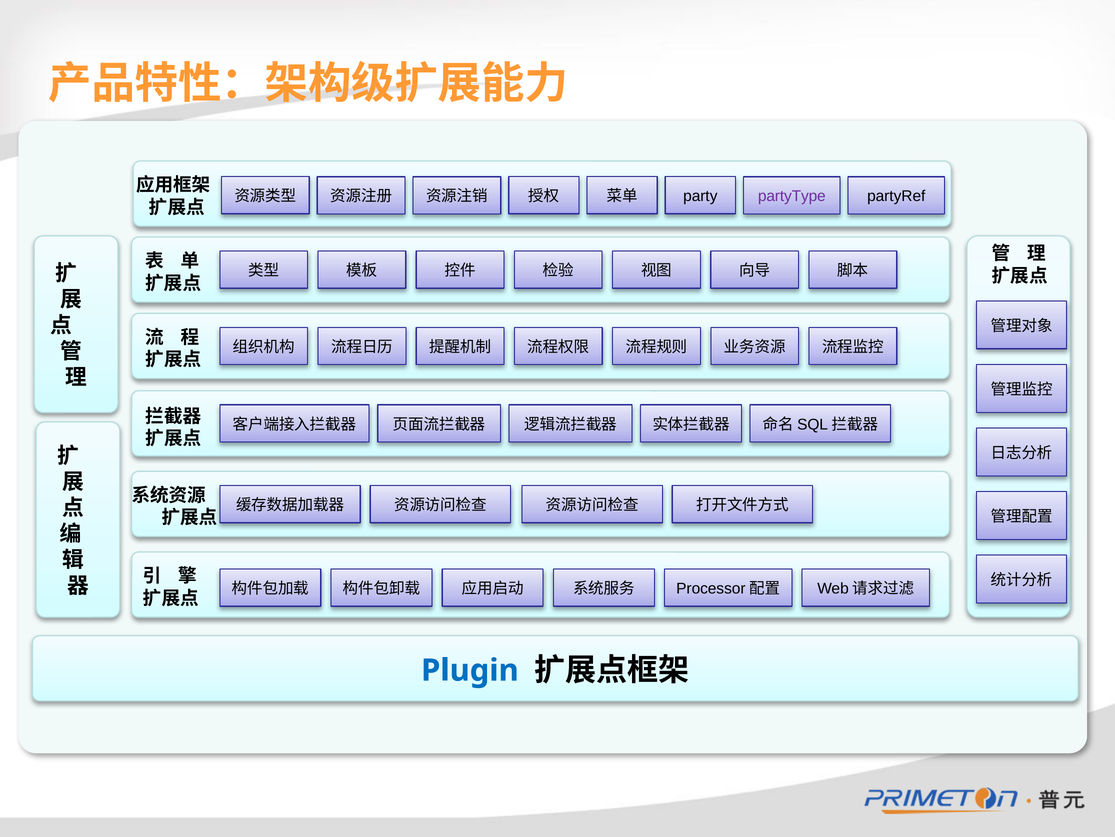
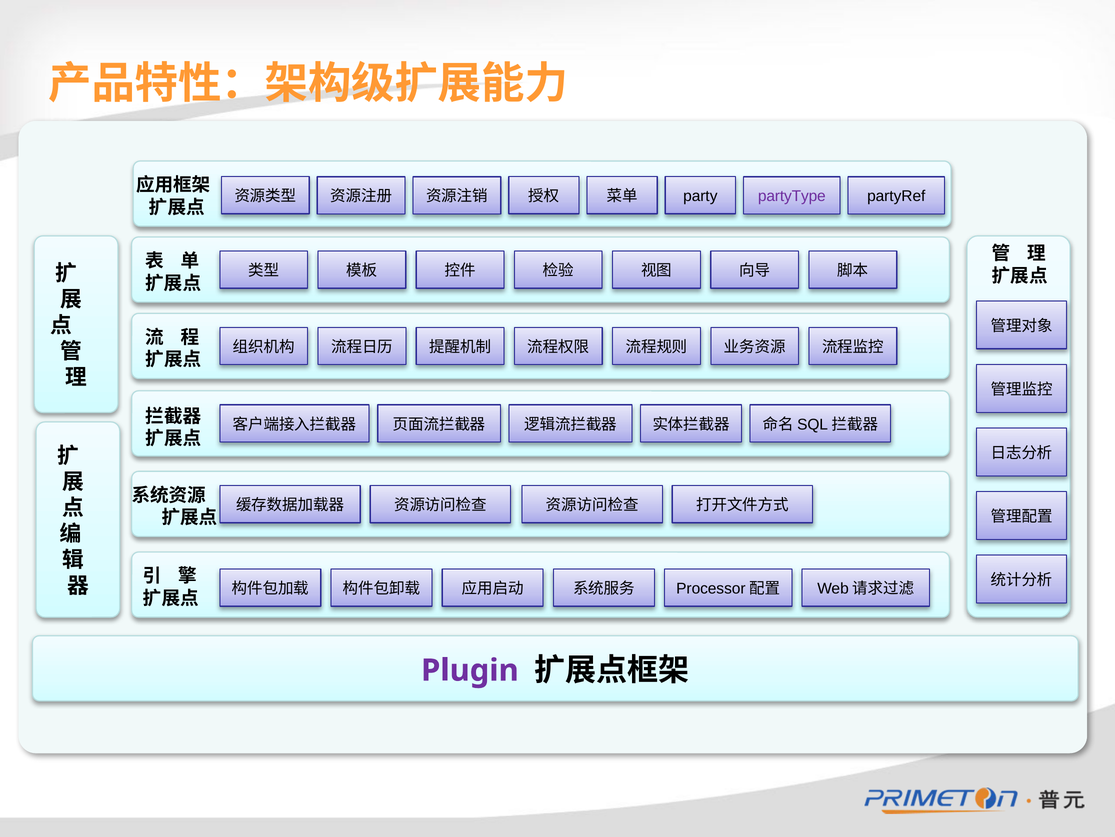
Plugin colour: blue -> purple
